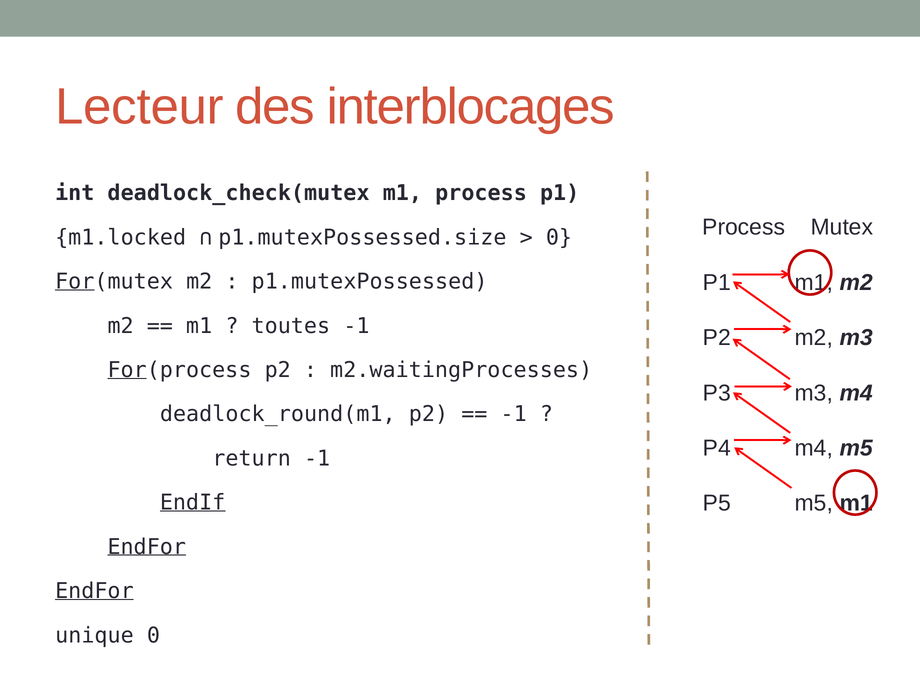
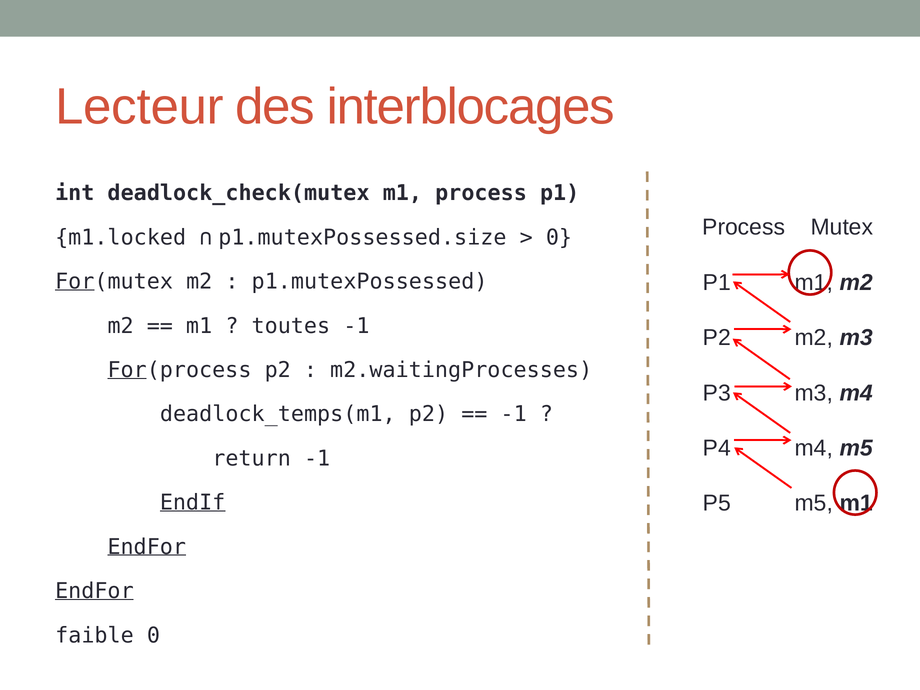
deadlock_round(m1: deadlock_round(m1 -> deadlock_temps(m1
unique: unique -> faible
